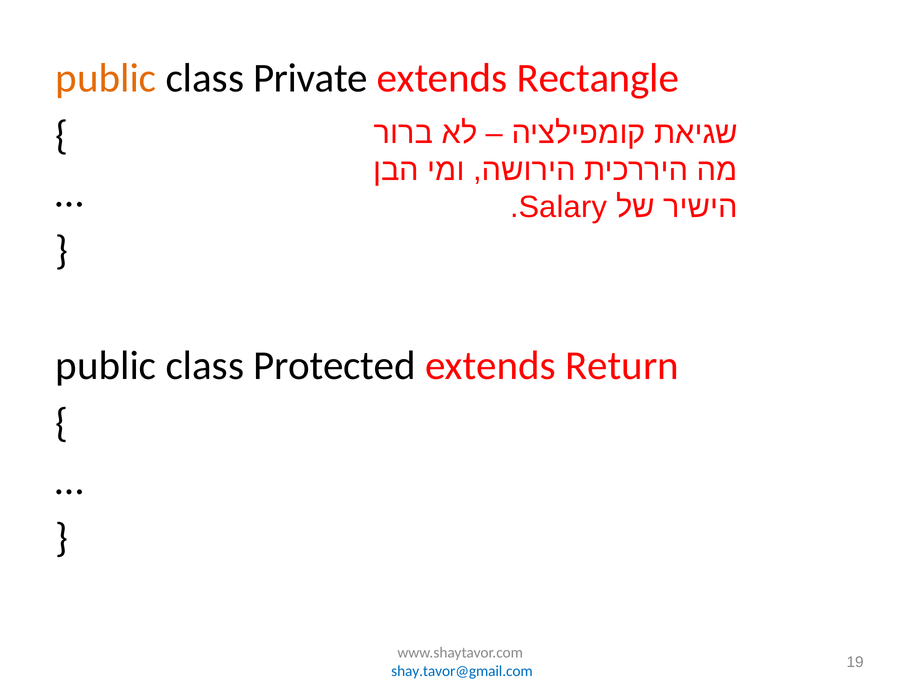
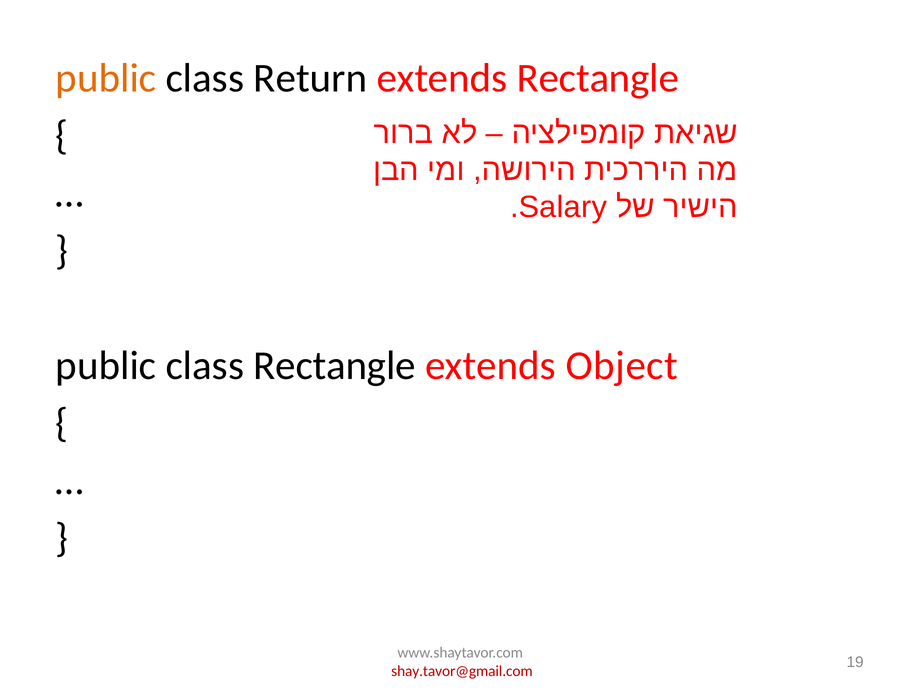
Private: Private -> Return
class Protected: Protected -> Rectangle
Return: Return -> Object
shay.tavor@gmail.com colour: blue -> red
